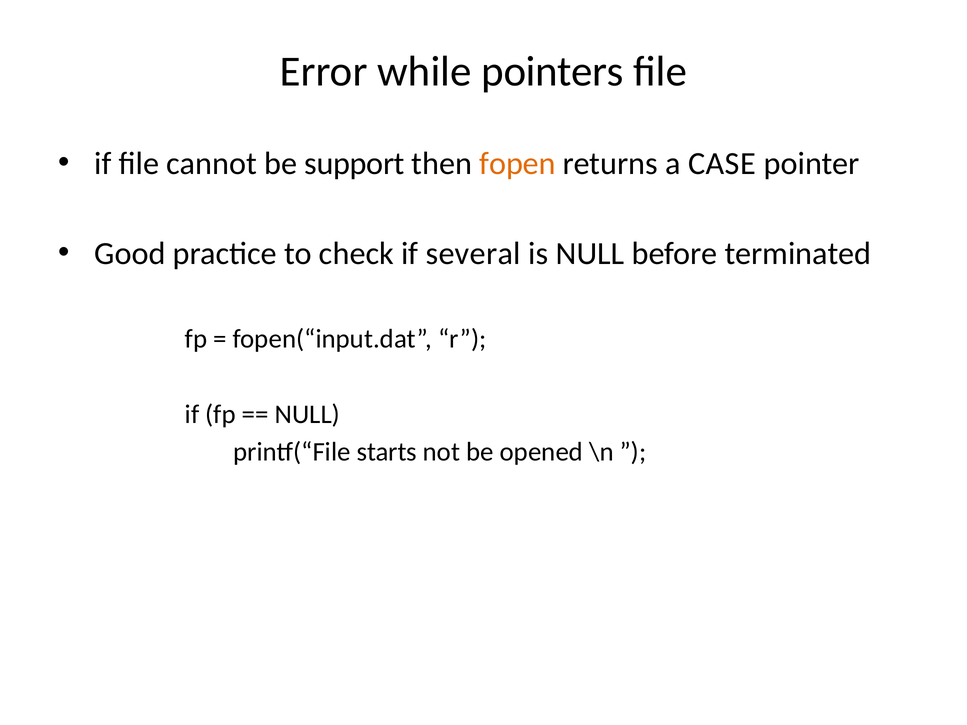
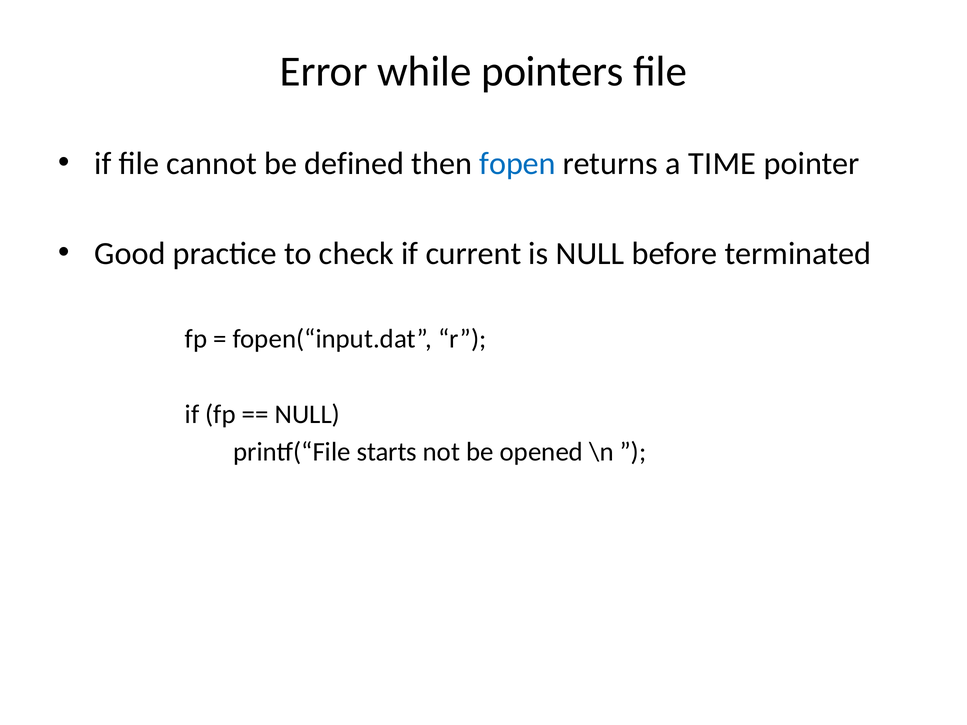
support: support -> defined
fopen colour: orange -> blue
CASE: CASE -> TIME
several: several -> current
